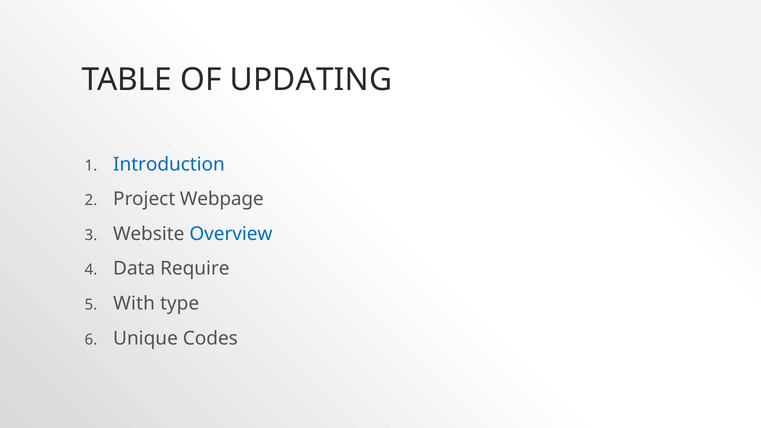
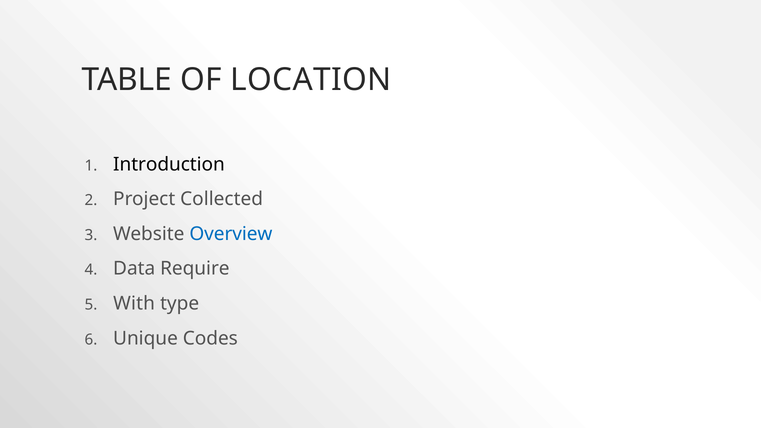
UPDATING: UPDATING -> LOCATION
Introduction colour: blue -> black
Webpage: Webpage -> Collected
